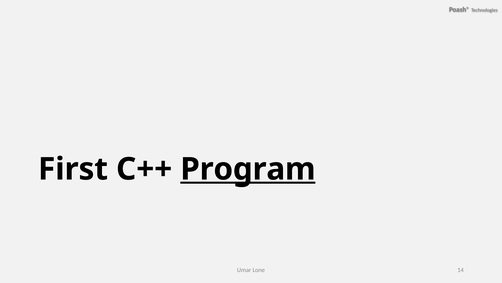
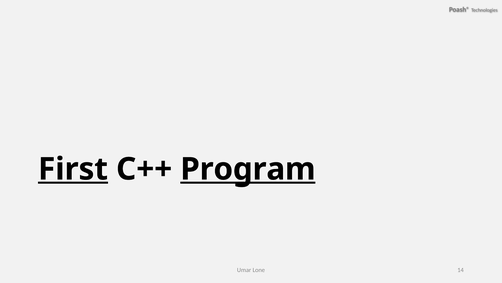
First underline: none -> present
